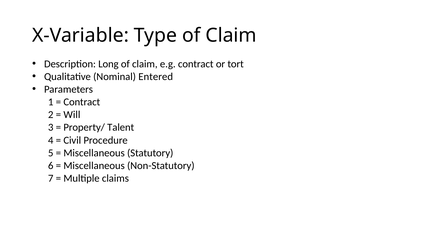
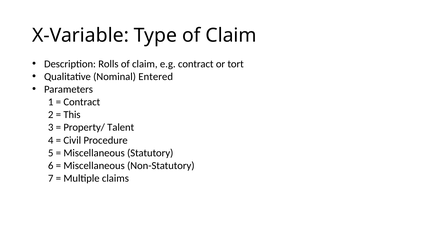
Long: Long -> Rolls
Will: Will -> This
